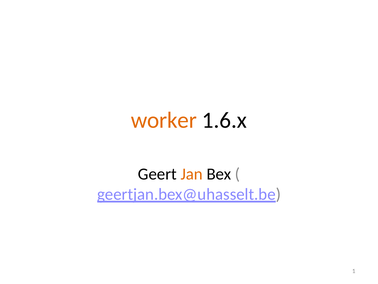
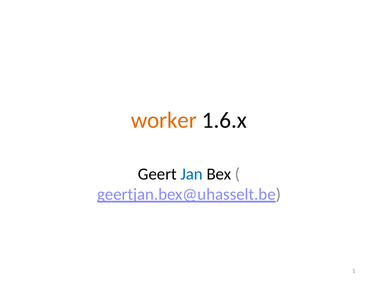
Jan colour: orange -> blue
